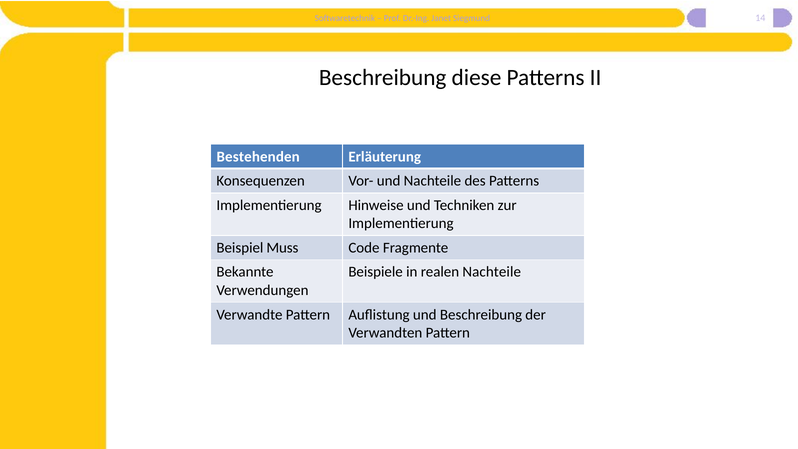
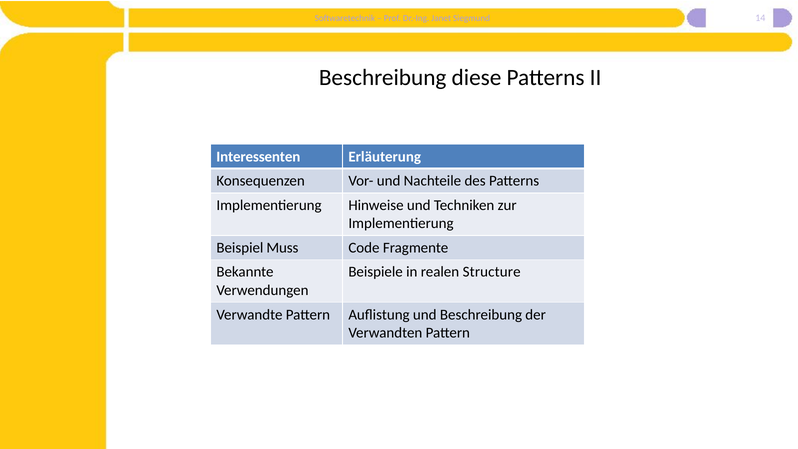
Bestehenden: Bestehenden -> Interessenten
realen Nachteile: Nachteile -> Structure
